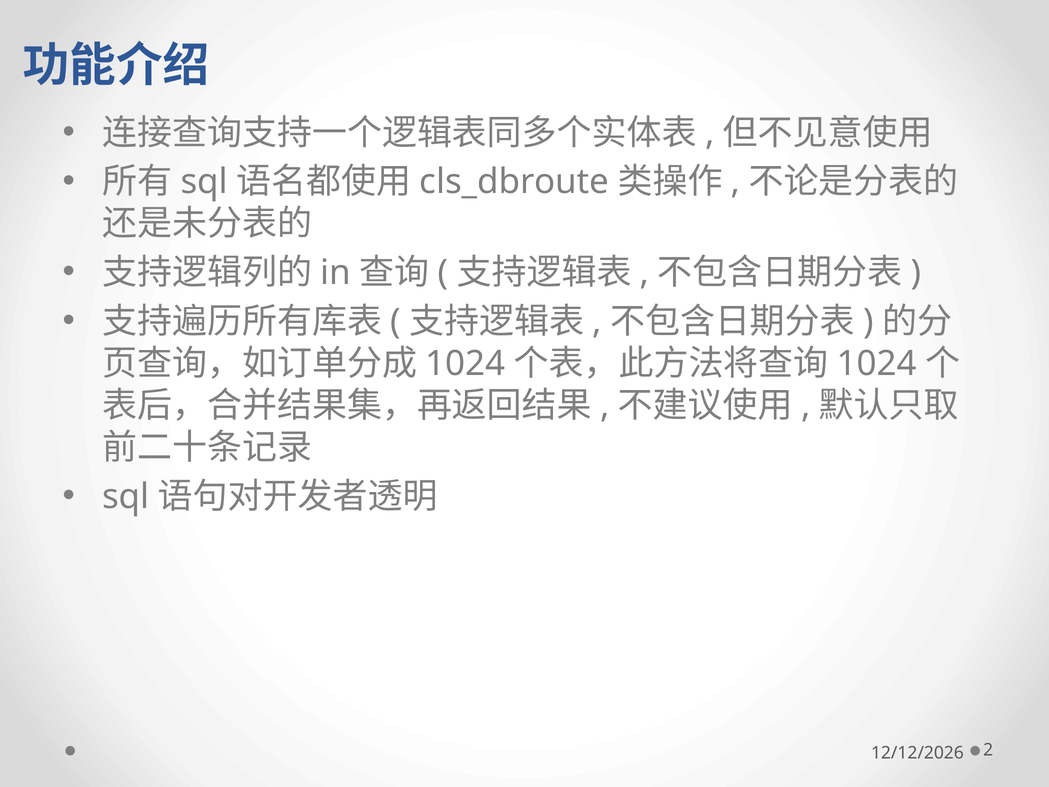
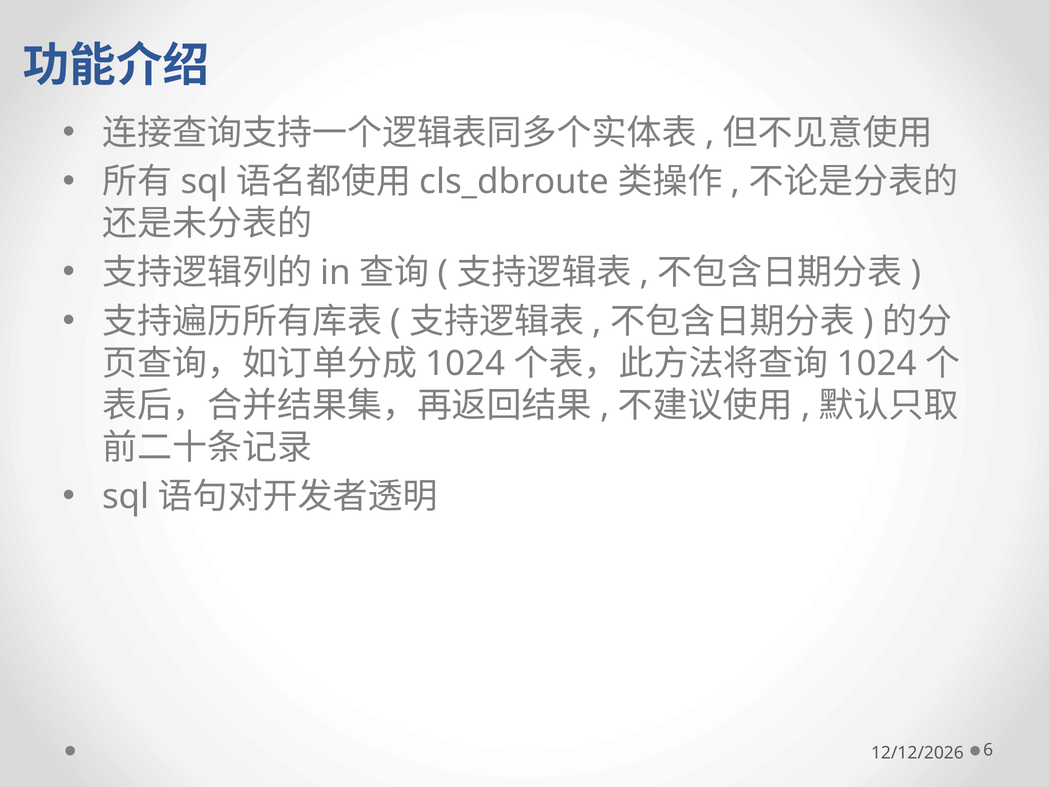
2: 2 -> 6
